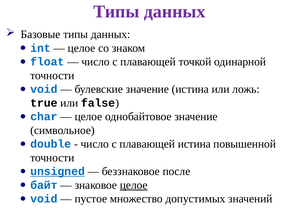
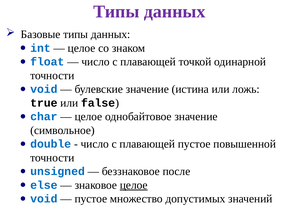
плавающей истина: истина -> пустое
unsigned underline: present -> none
байт: байт -> else
